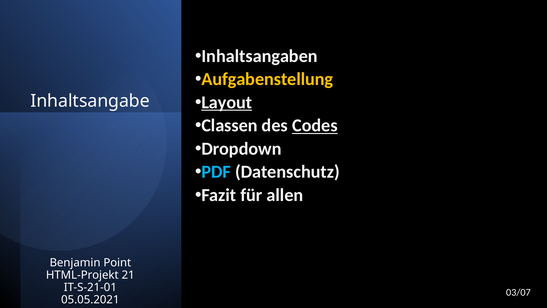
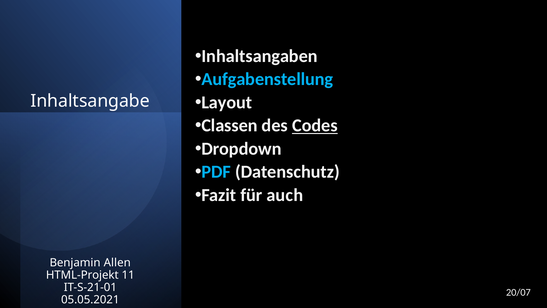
Aufgabenstellung colour: yellow -> light blue
Layout underline: present -> none
allen: allen -> auch
Point: Point -> Allen
21: 21 -> 11
03/07: 03/07 -> 20/07
